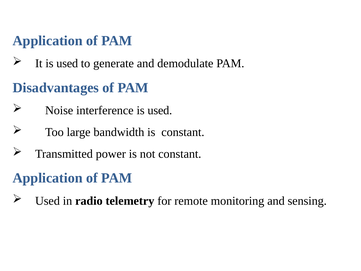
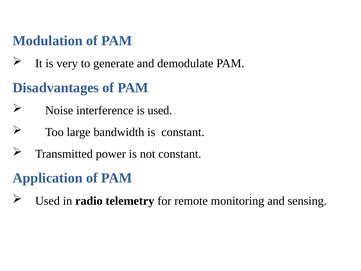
Application at (48, 41): Application -> Modulation
It is used: used -> very
